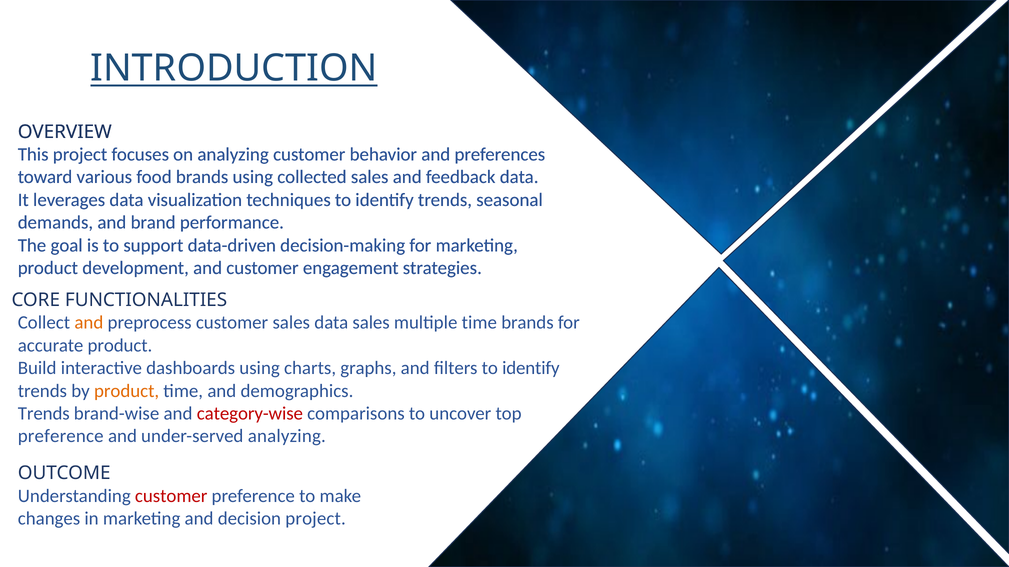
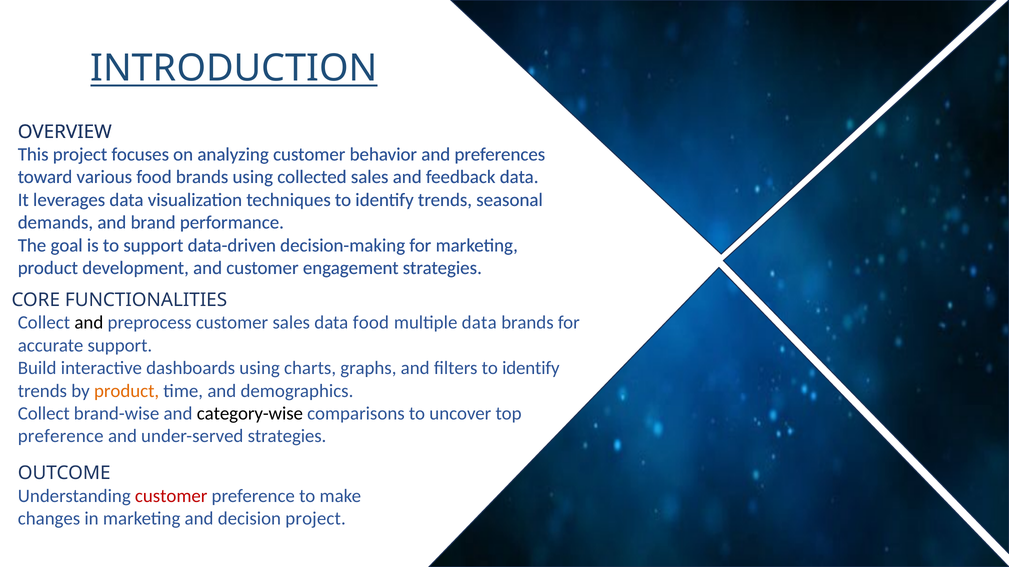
and at (89, 323) colour: orange -> black
data sales: sales -> food
multiple time: time -> data
accurate product: product -> support
Trends at (44, 414): Trends -> Collect
category-wise colour: red -> black
under-served analyzing: analyzing -> strategies
